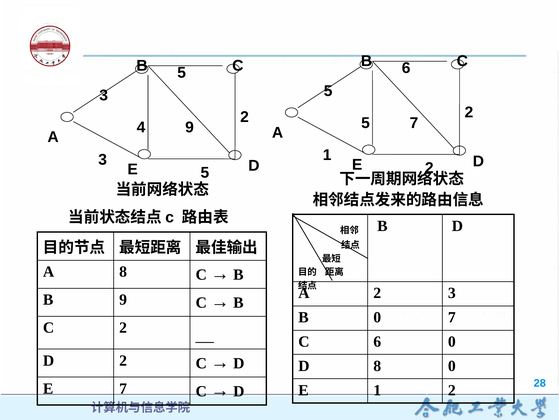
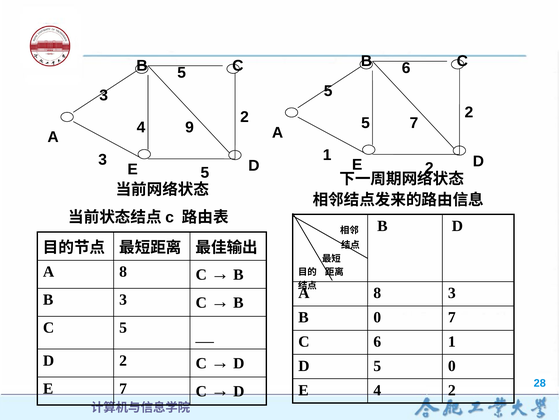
2 at (377, 293): 2 -> 8
B 9: 9 -> 3
C 2: 2 -> 5
6 0: 0 -> 1
D 8: 8 -> 5
E 1: 1 -> 4
